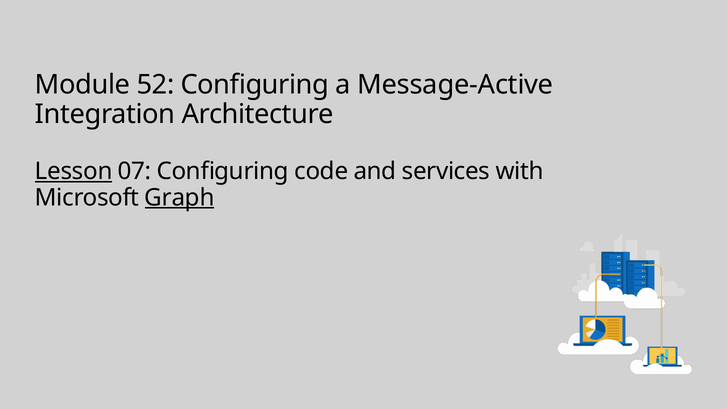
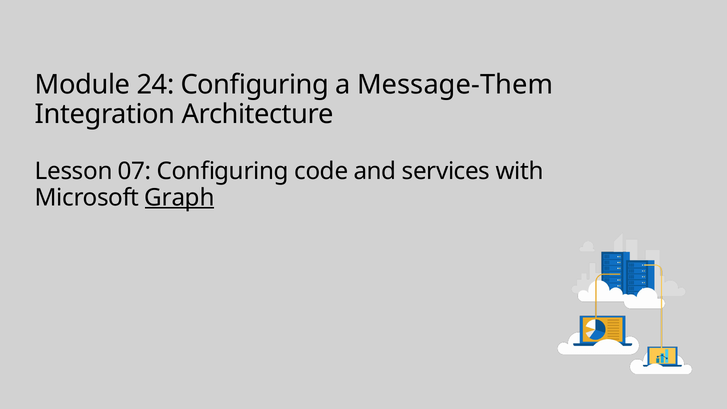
52: 52 -> 24
Message-Active: Message-Active -> Message-Them
Lesson underline: present -> none
